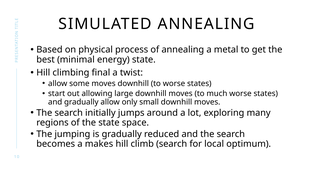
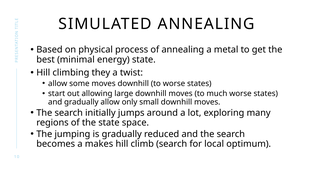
final: final -> they
